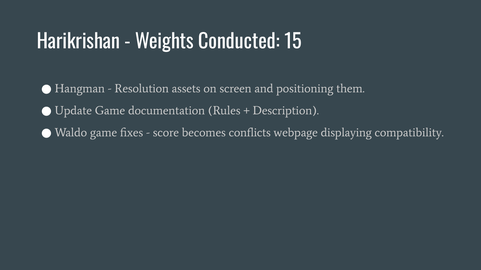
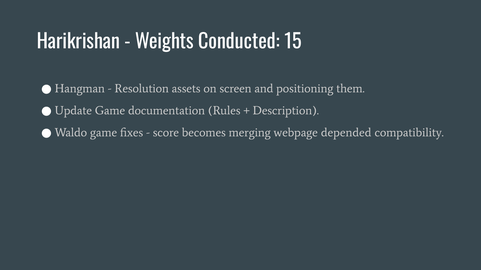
conflicts: conflicts -> merging
displaying: displaying -> depended
